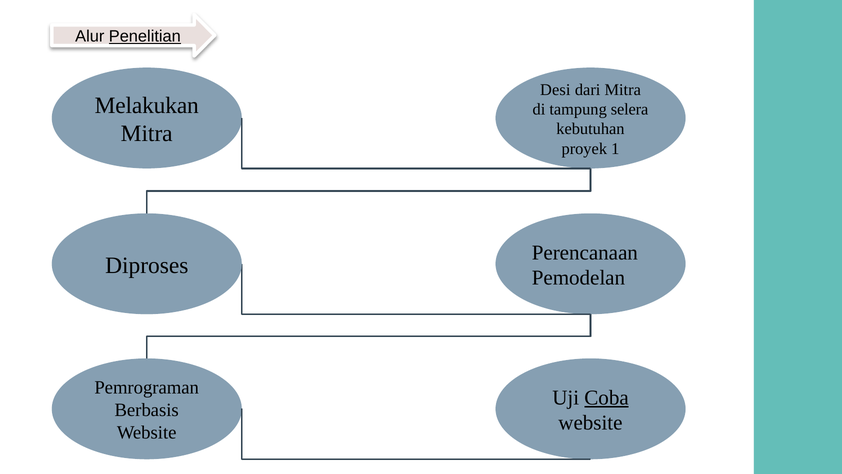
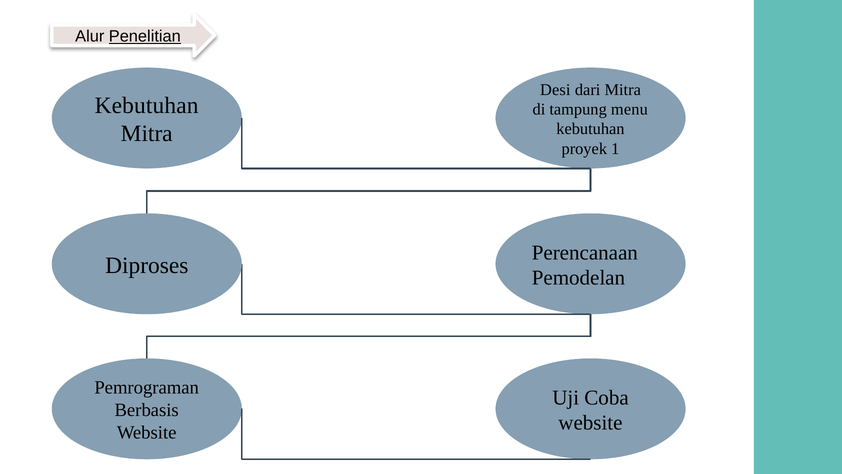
Melakukan at (147, 105): Melakukan -> Kebutuhan
selera: selera -> menu
Coba underline: present -> none
